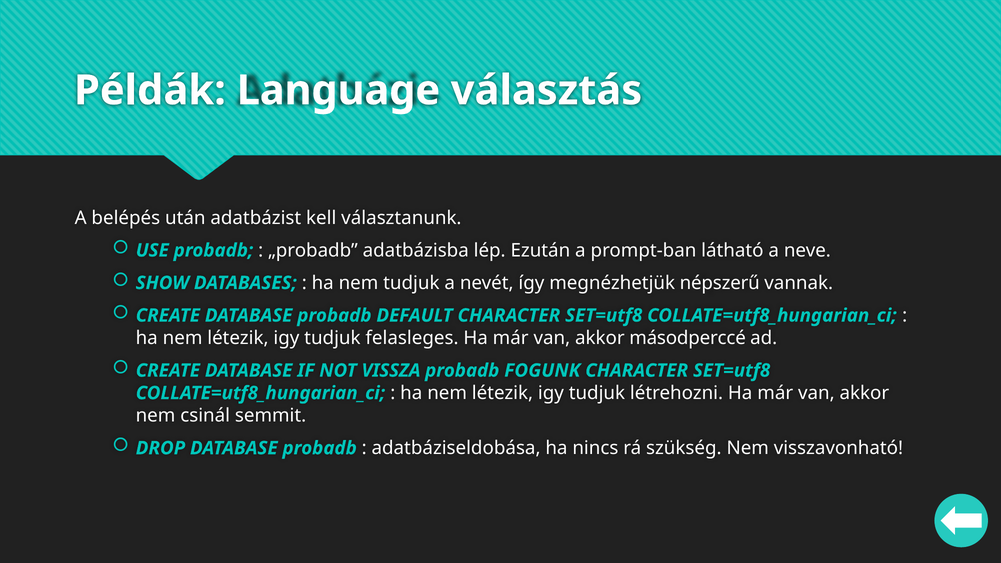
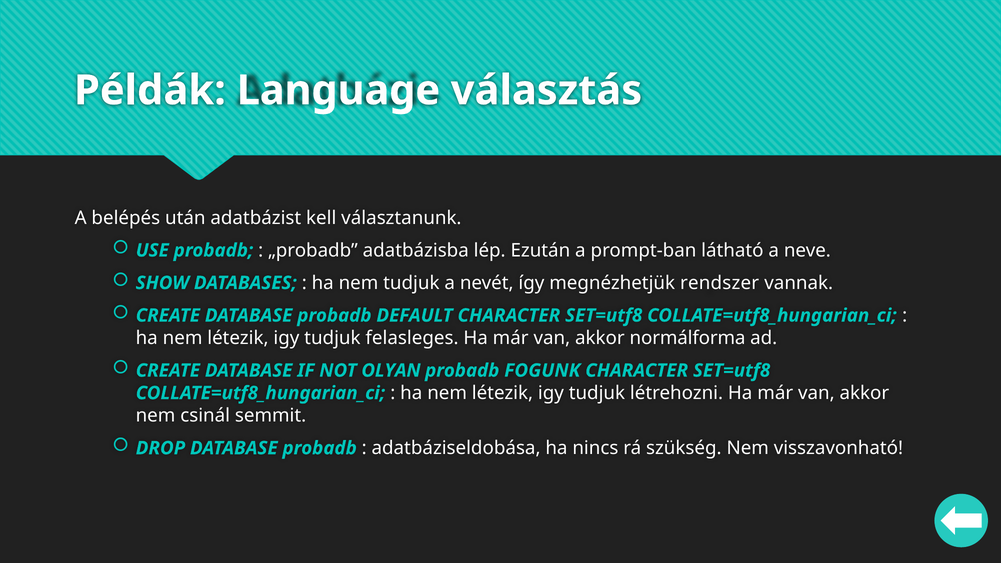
népszerű: népszerű -> rendszer
másodperccé: másodperccé -> normálforma
VISSZA: VISSZA -> OLYAN
